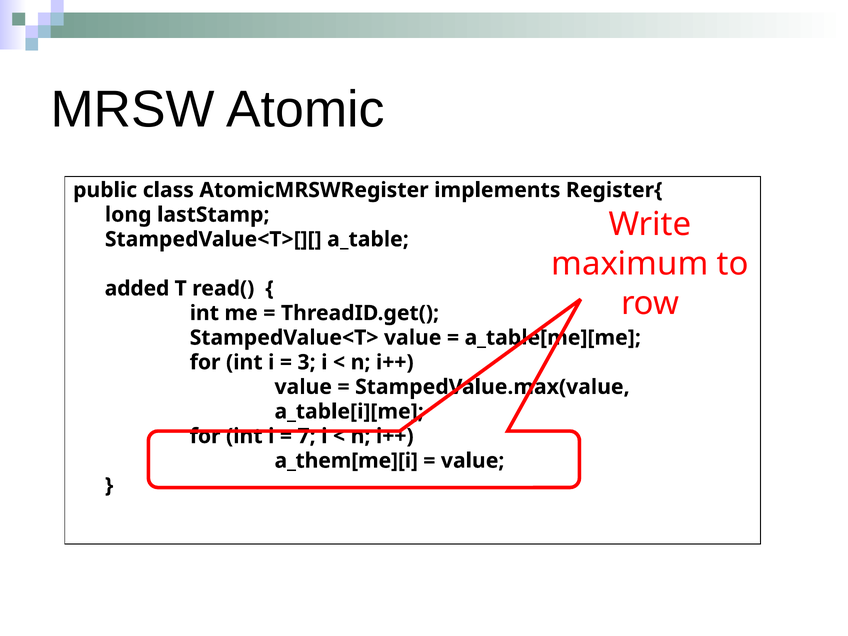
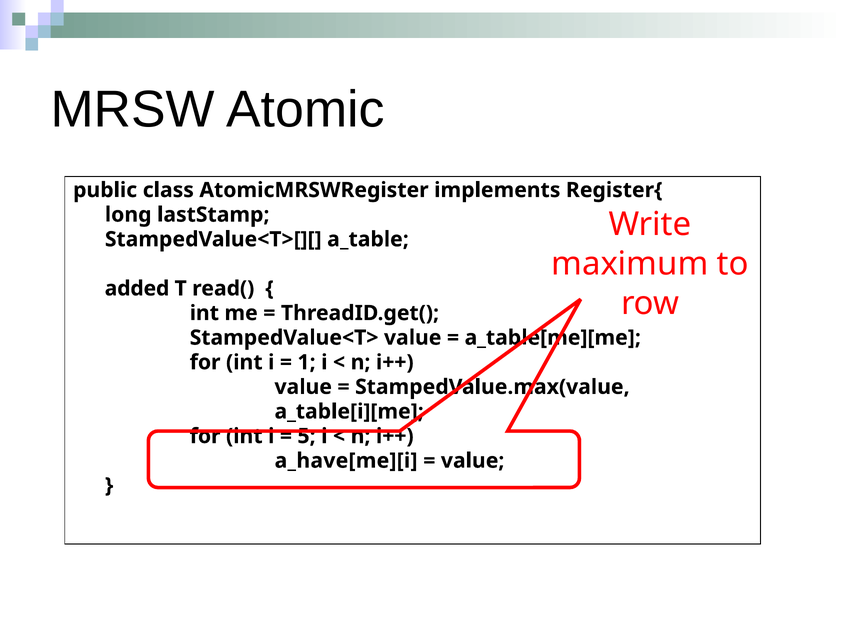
3: 3 -> 1
7: 7 -> 5
a_them[me][i: a_them[me][i -> a_have[me][i
